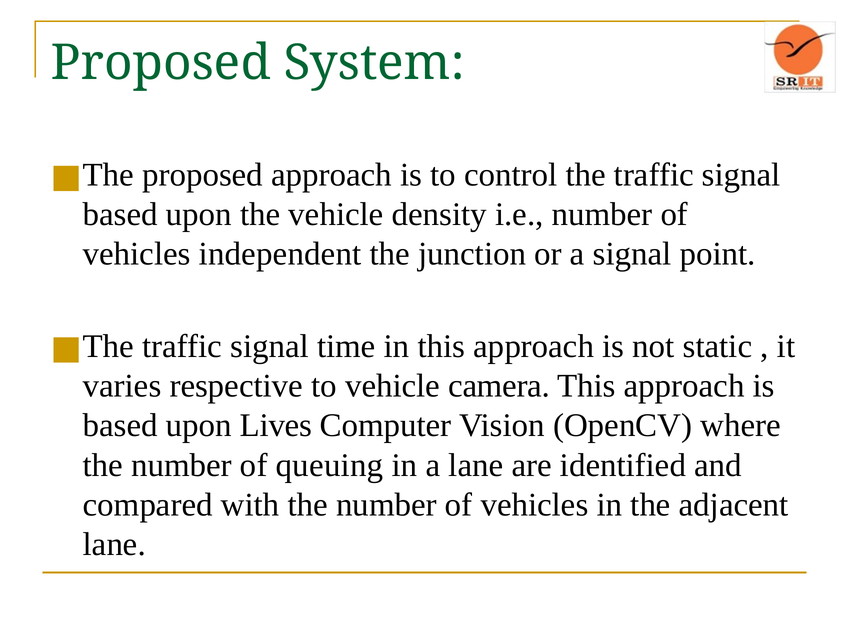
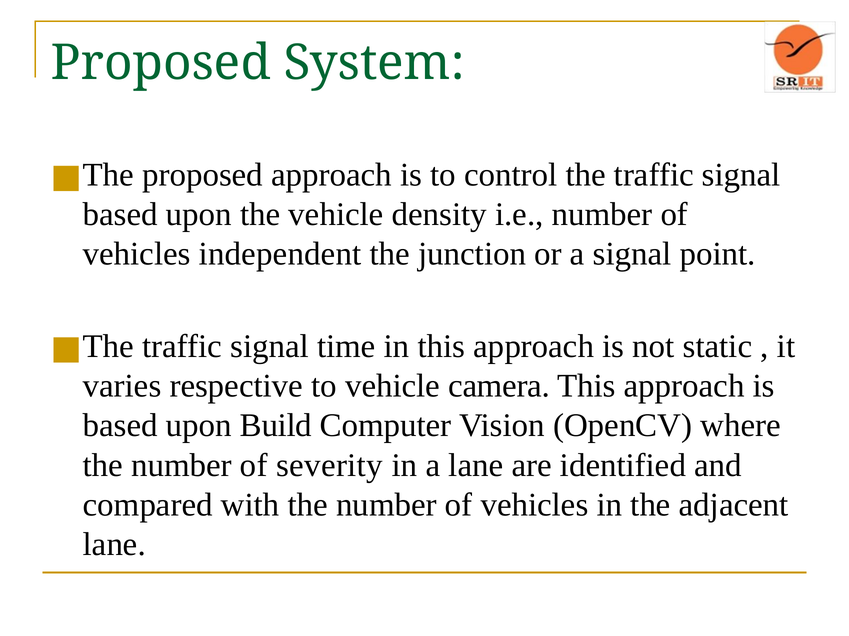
Lives: Lives -> Build
queuing: queuing -> severity
